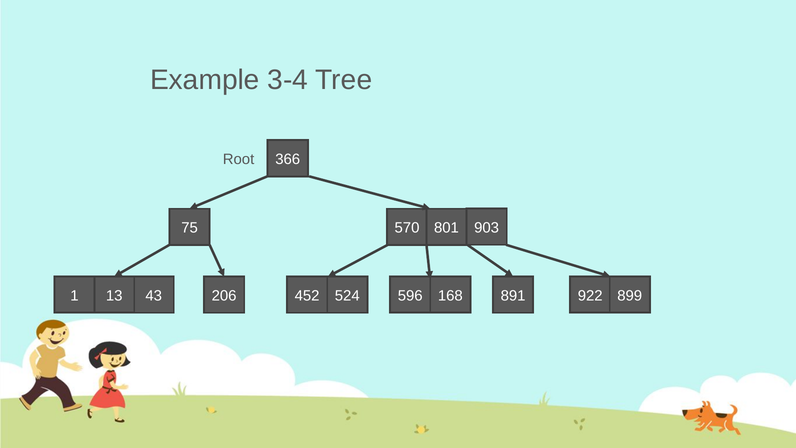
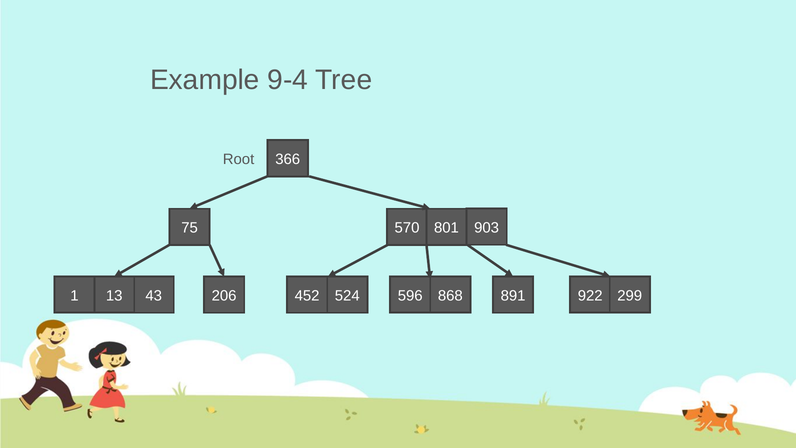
3-4: 3-4 -> 9-4
168: 168 -> 868
899: 899 -> 299
